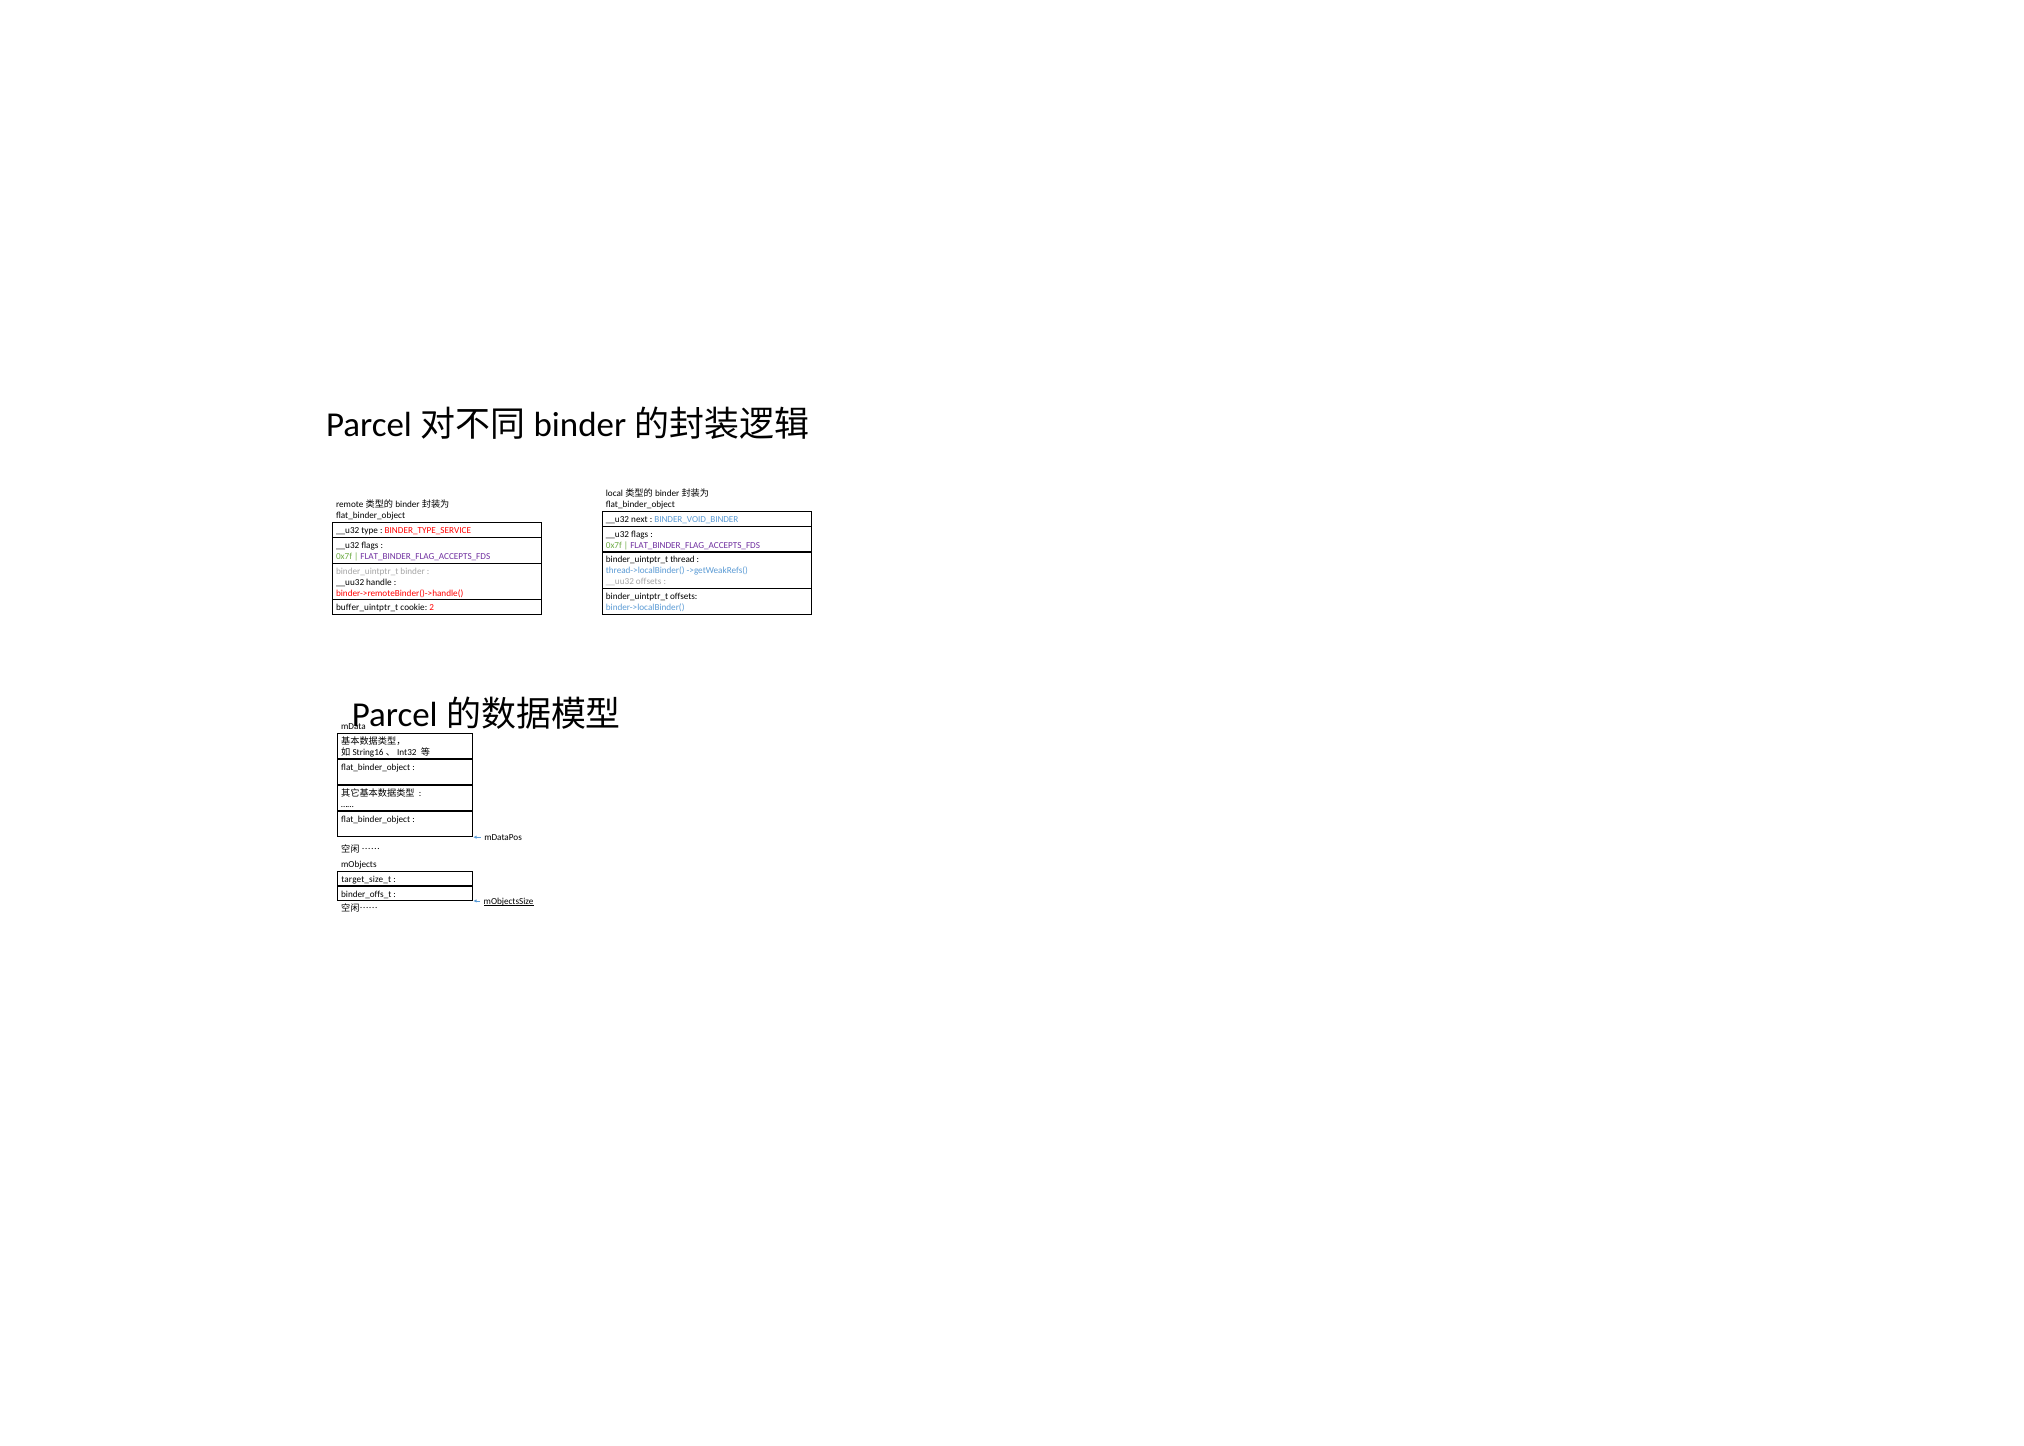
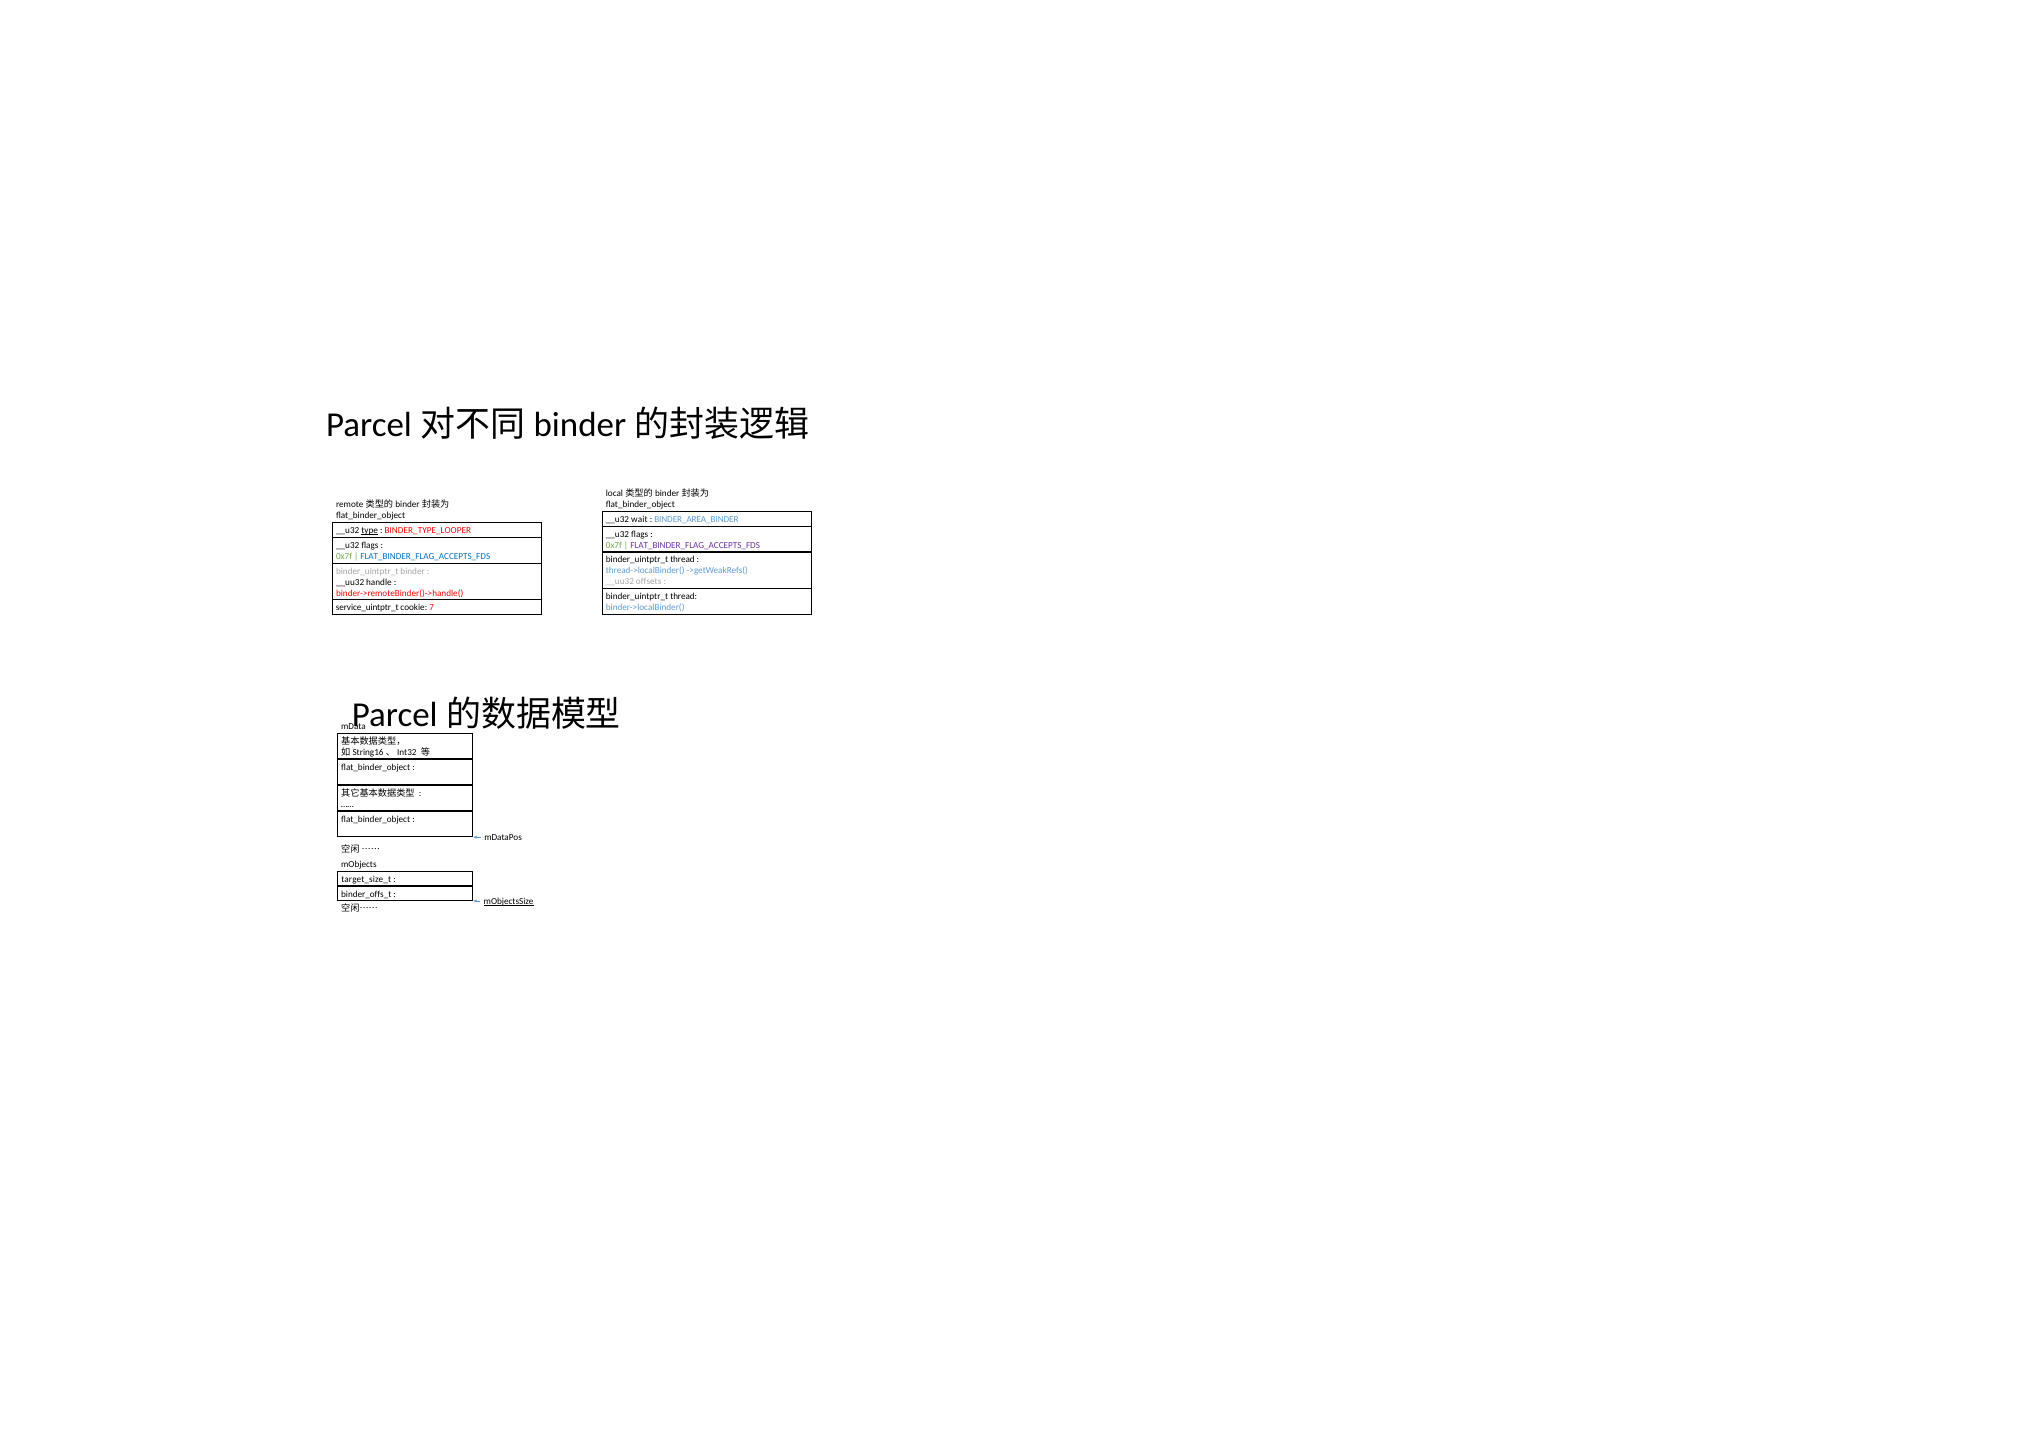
next: next -> wait
BINDER_VOID_BINDER: BINDER_VOID_BINDER -> BINDER_AREA_BINDER
type underline: none -> present
BINDER_TYPE_SERVICE: BINDER_TYPE_SERVICE -> BINDER_TYPE_LOOPER
FLAT_BINDER_FLAG_ACCEPTS_FDS at (425, 556) colour: purple -> blue
offsets at (684, 596): offsets -> thread
buffer_uintptr_t: buffer_uintptr_t -> service_uintptr_t
2: 2 -> 7
